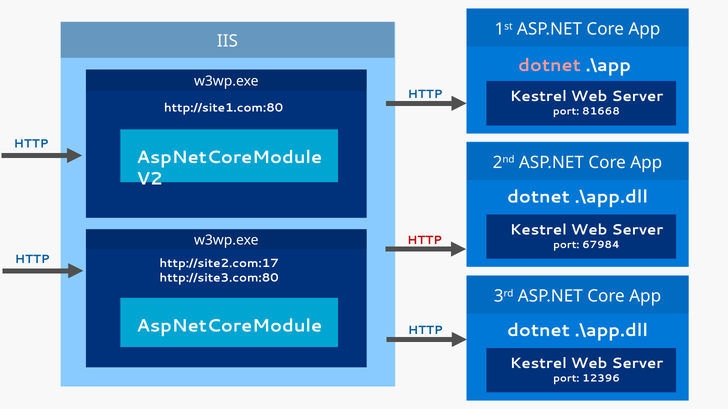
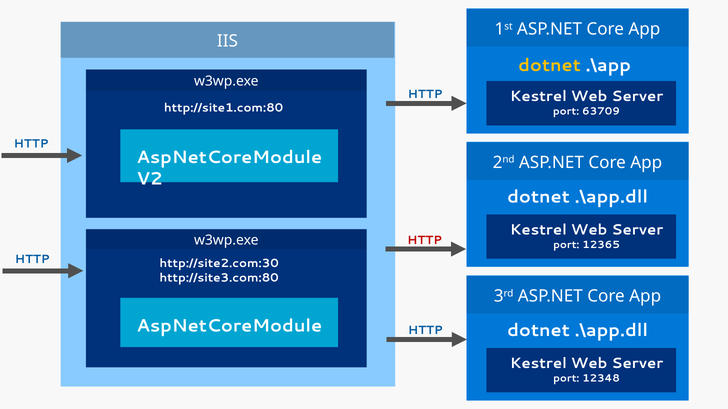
dotnet at (549, 65) colour: pink -> yellow
81668: 81668 -> 63709
67984: 67984 -> 12365
http://site2.com:17: http://site2.com:17 -> http://site2.com:30
12396: 12396 -> 12348
